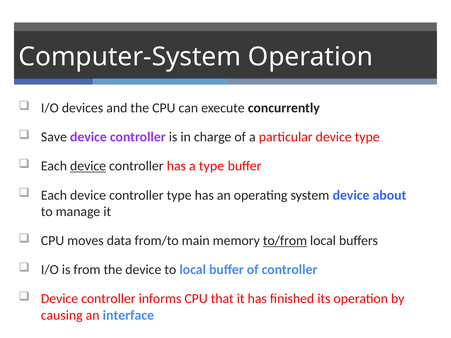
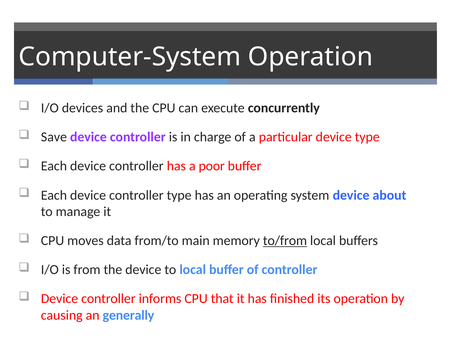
device at (88, 166) underline: present -> none
a type: type -> poor
interface: interface -> generally
